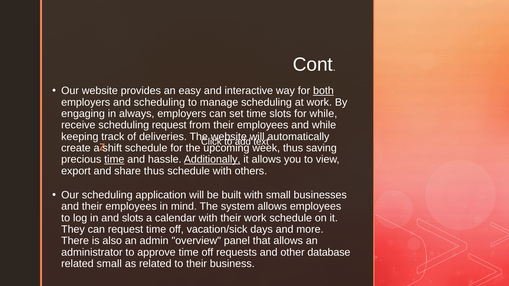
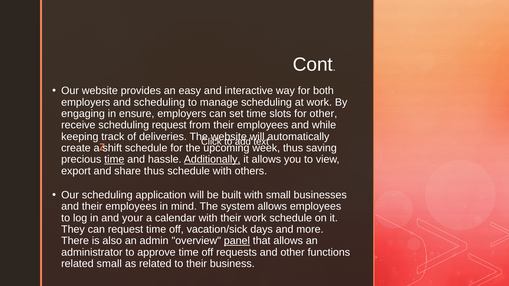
both underline: present -> none
always: always -> ensure
for while: while -> other
and slots: slots -> your
panel underline: none -> present
database: database -> functions
